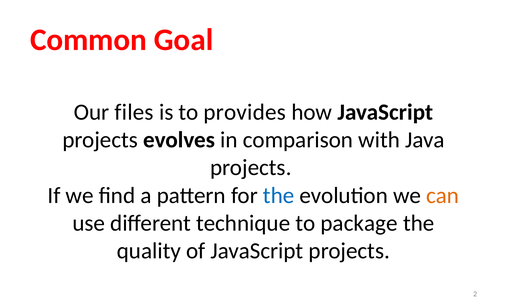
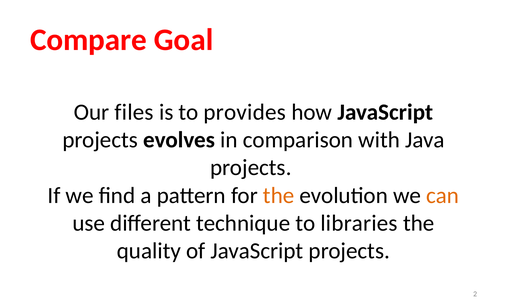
Common: Common -> Compare
the at (279, 195) colour: blue -> orange
package: package -> libraries
